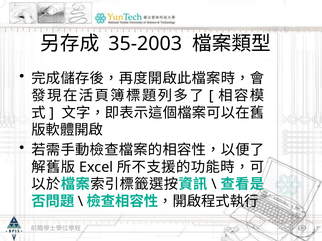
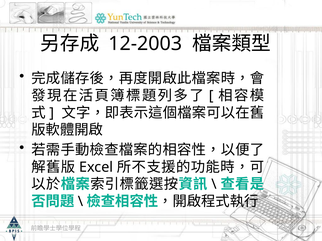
35-2003: 35-2003 -> 12-2003
